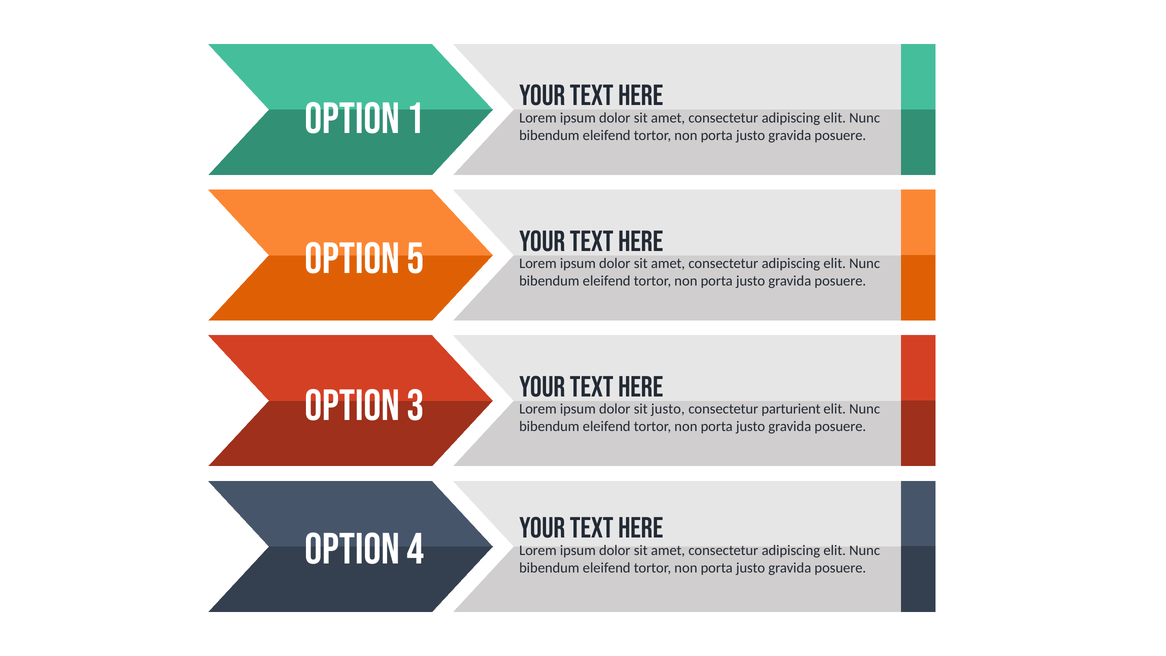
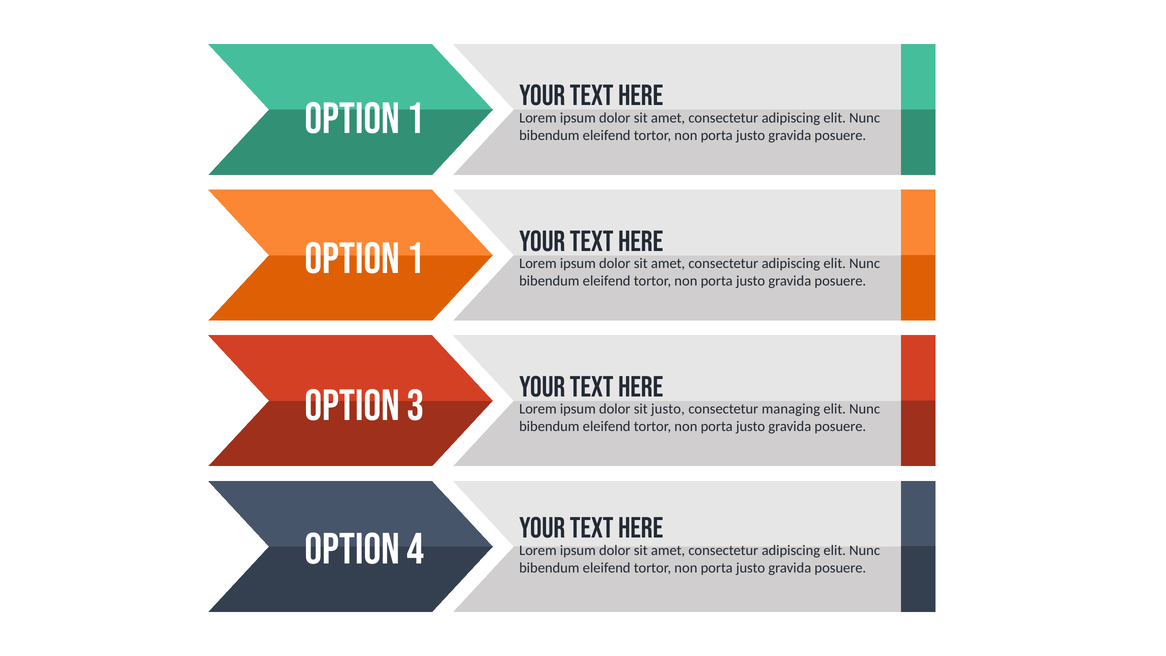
5 at (416, 259): 5 -> 1
parturient: parturient -> managing
